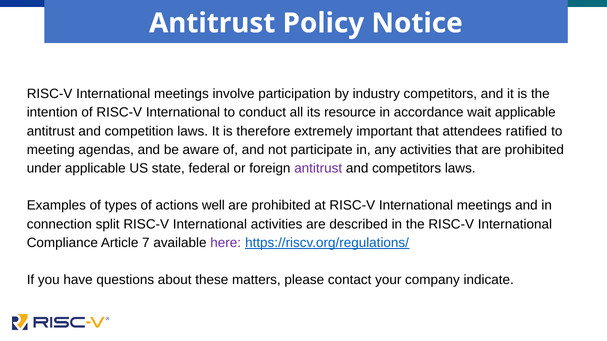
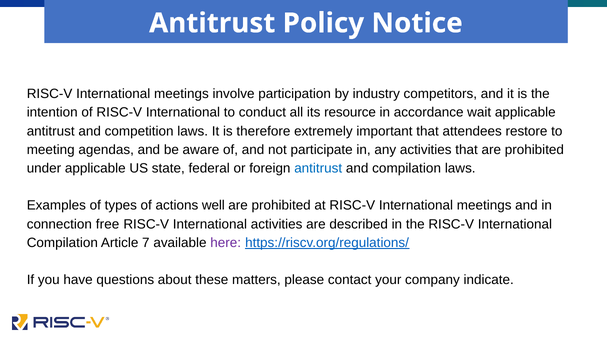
ratified: ratified -> restore
antitrust at (318, 169) colour: purple -> blue
and competitors: competitors -> compilation
split: split -> free
Compliance at (62, 243): Compliance -> Compilation
